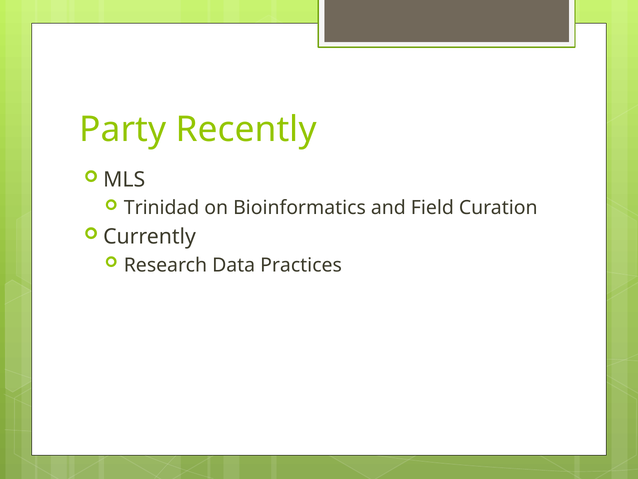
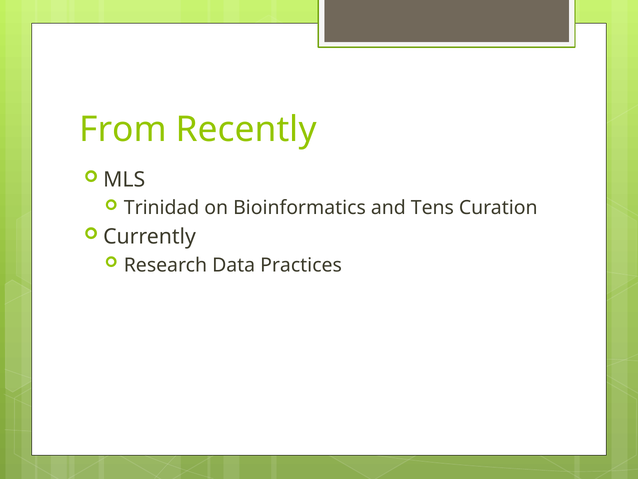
Party: Party -> From
Field: Field -> Tens
